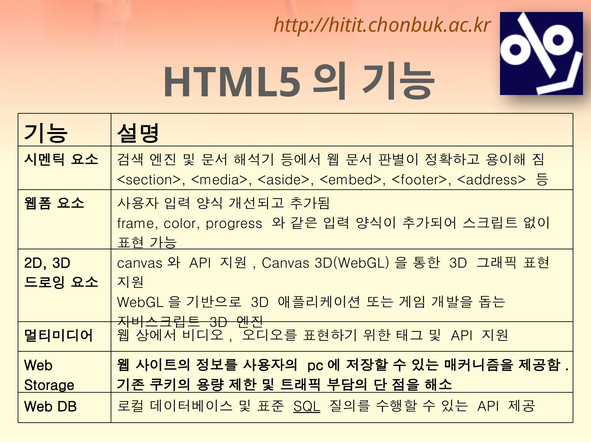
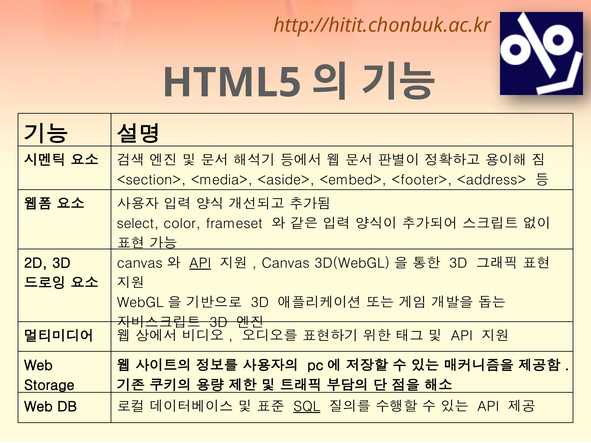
frame: frame -> select
progress: progress -> frameset
API at (200, 263) underline: none -> present
